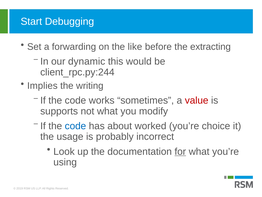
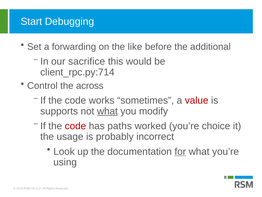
extracting: extracting -> additional
dynamic: dynamic -> sacrifice
client_rpc.py:244: client_rpc.py:244 -> client_rpc.py:714
Implies: Implies -> Control
writing: writing -> across
what at (107, 111) underline: none -> present
code at (75, 126) colour: blue -> red
about: about -> paths
